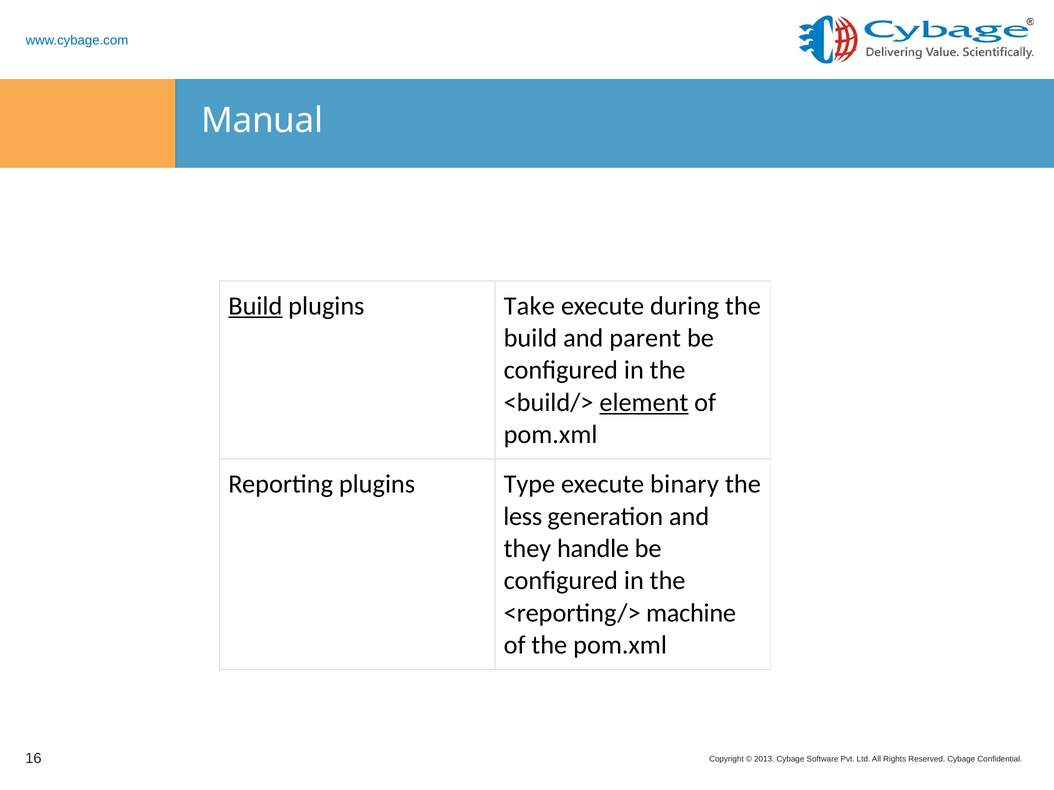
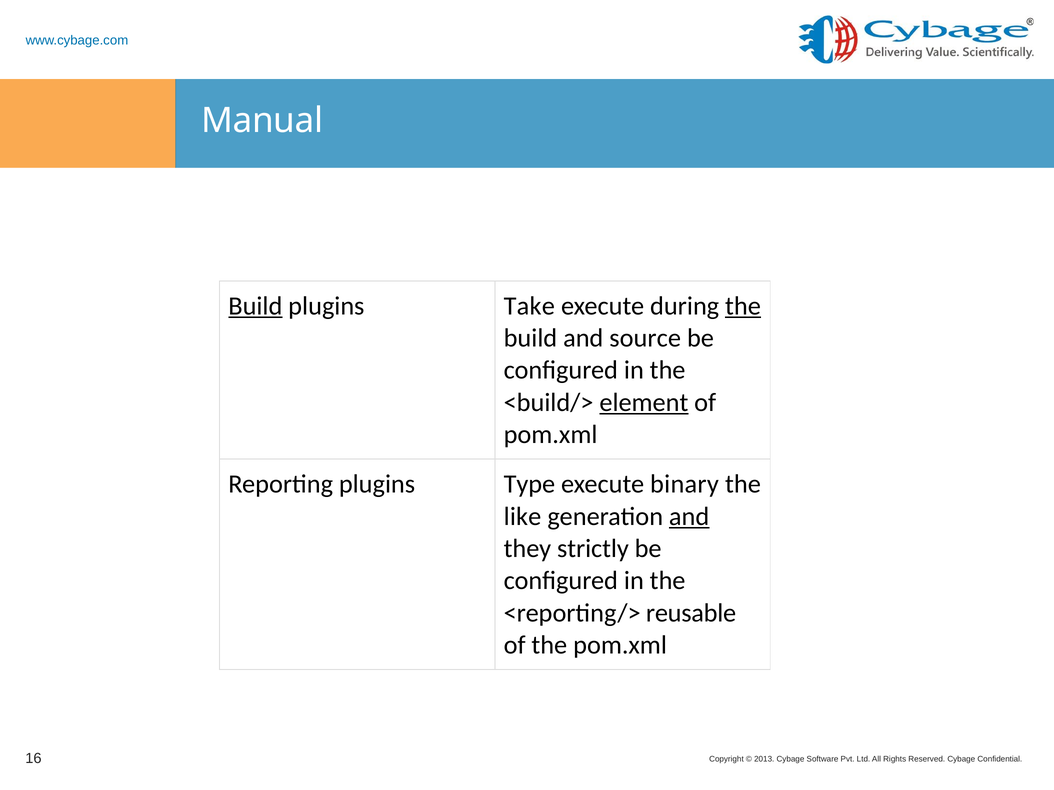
the at (743, 306) underline: none -> present
parent: parent -> source
less: less -> like
and at (689, 517) underline: none -> present
handle: handle -> strictly
machine: machine -> reusable
